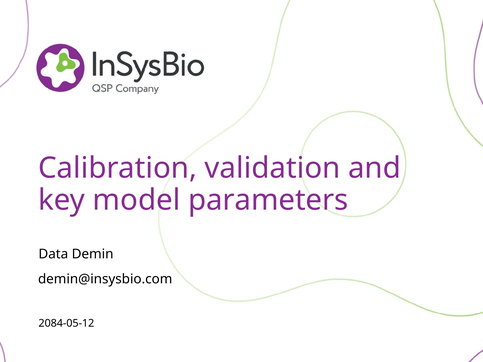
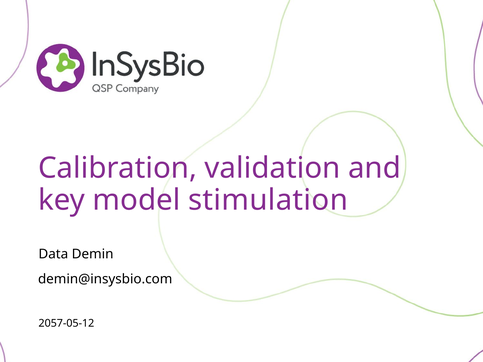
parameters: parameters -> stimulation
2084-05-12: 2084-05-12 -> 2057-05-12
